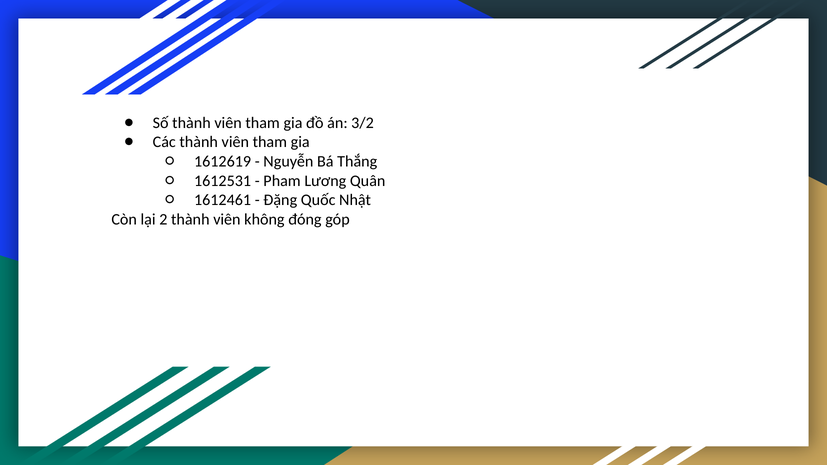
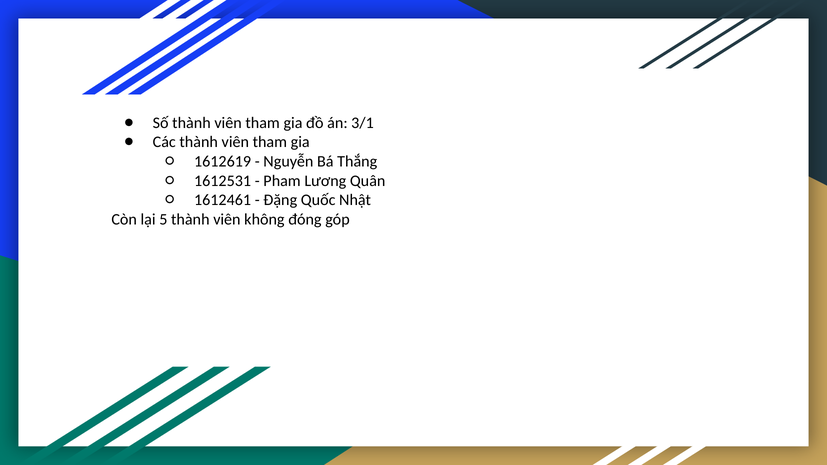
3/2: 3/2 -> 3/1
2: 2 -> 5
